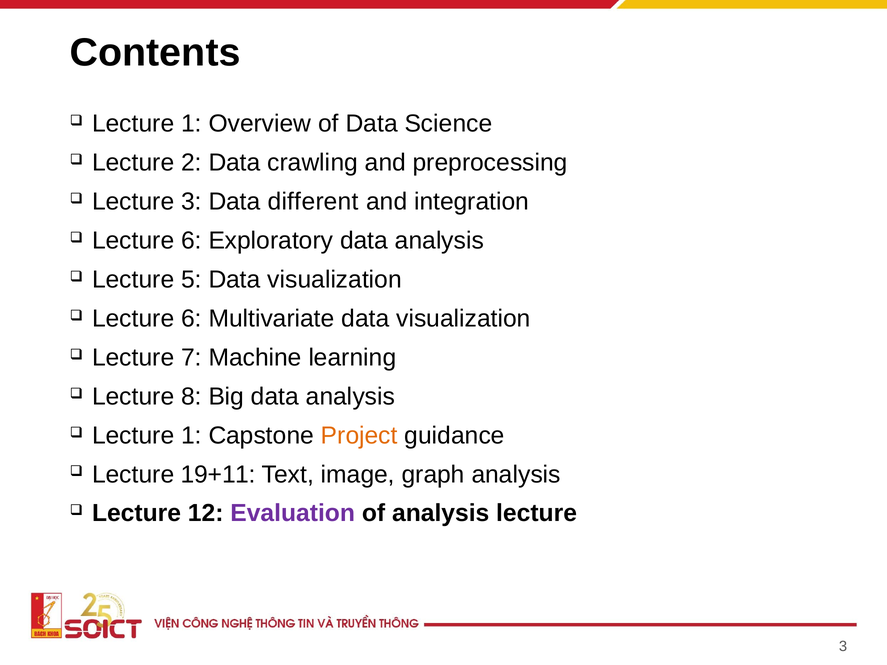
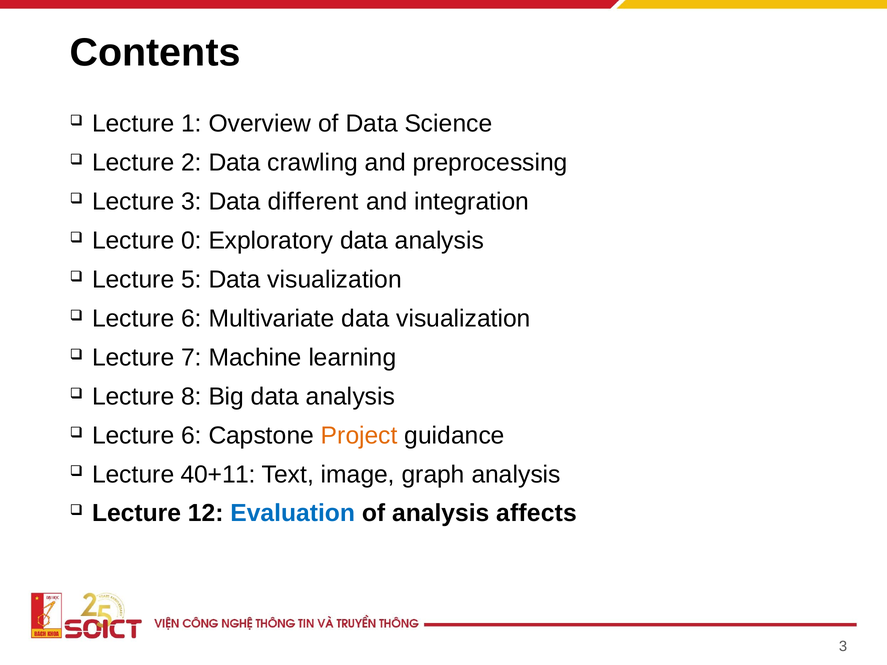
6 at (191, 241): 6 -> 0
1 at (191, 436): 1 -> 6
19+11: 19+11 -> 40+11
Evaluation colour: purple -> blue
analysis lecture: lecture -> affects
